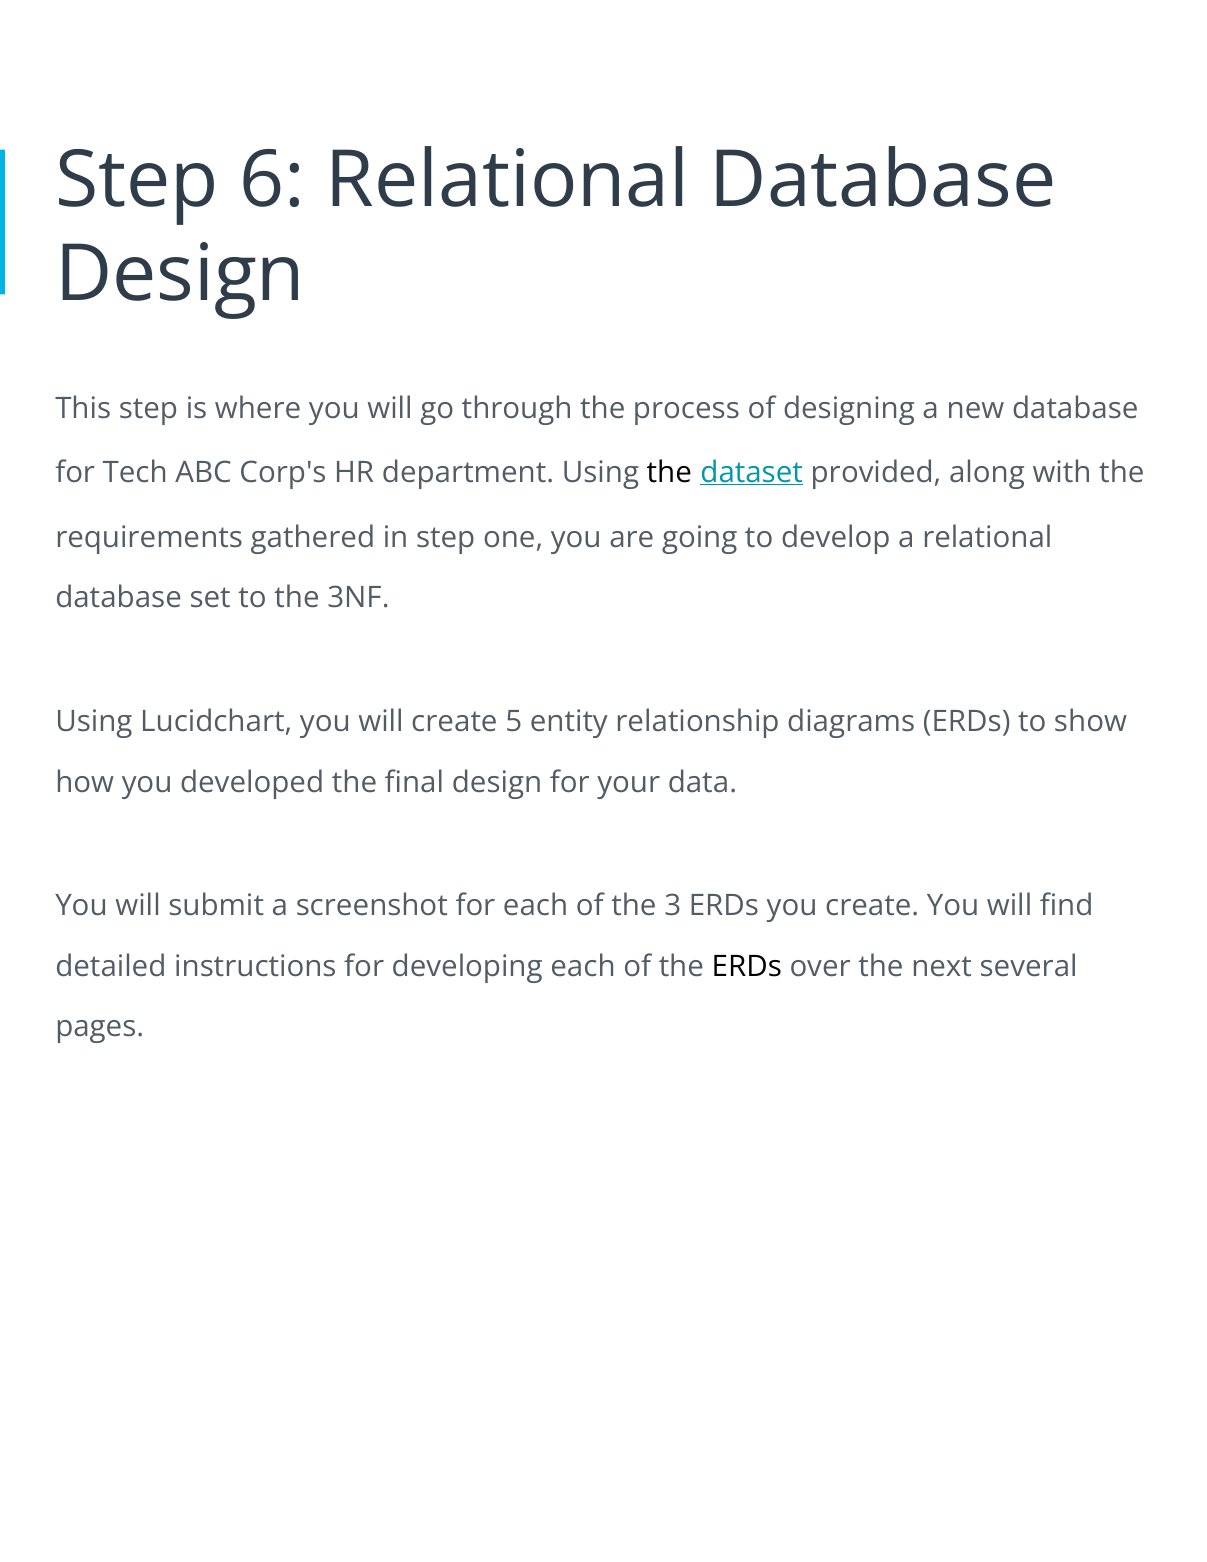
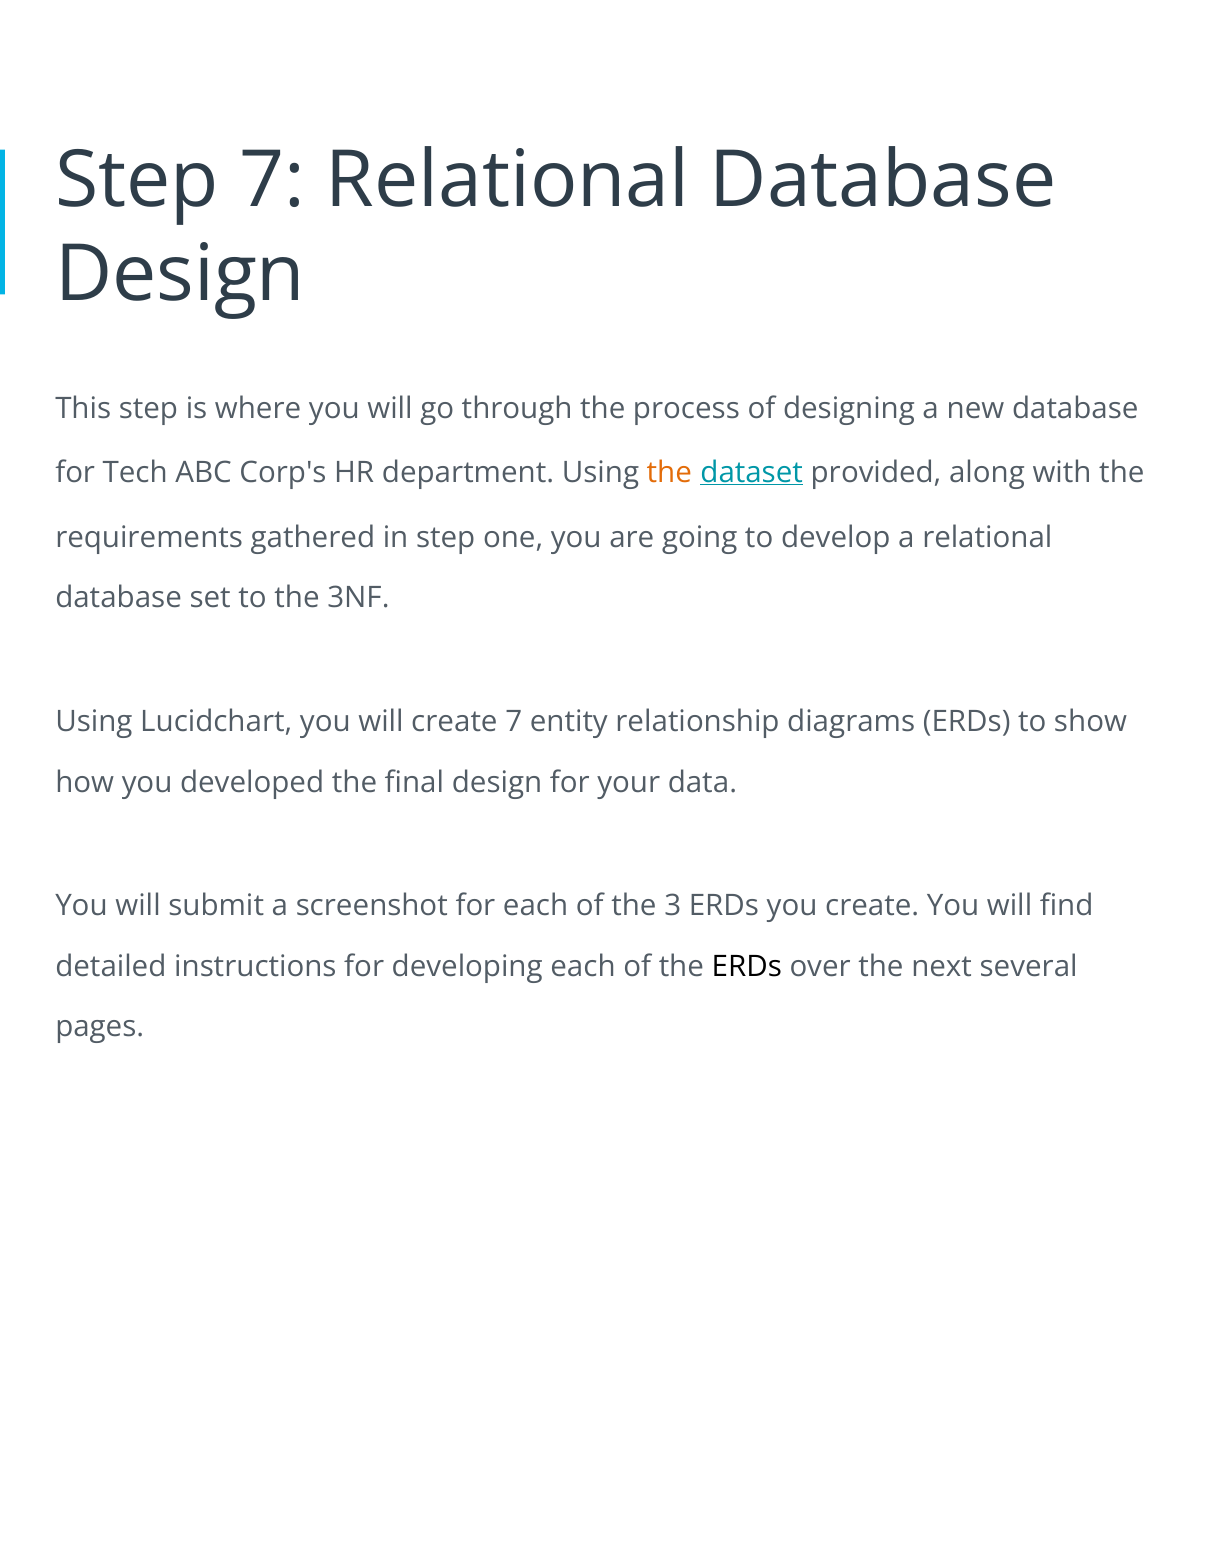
Step 6: 6 -> 7
the at (669, 473) colour: black -> orange
create 5: 5 -> 7
